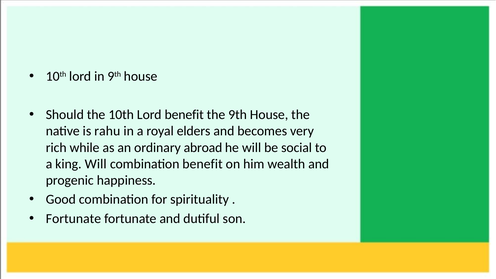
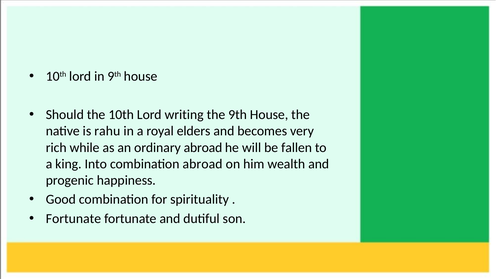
Lord benefit: benefit -> writing
social: social -> fallen
king Will: Will -> Into
combination benefit: benefit -> abroad
